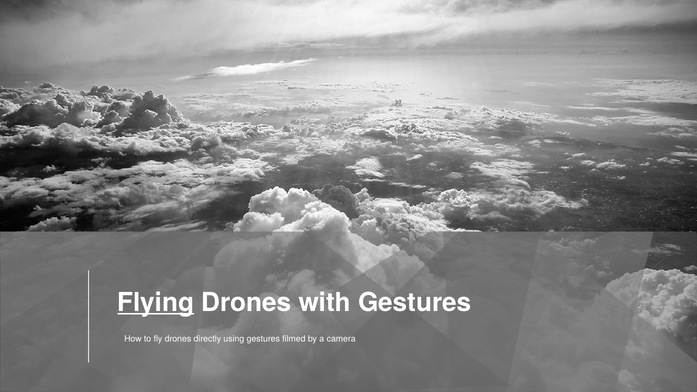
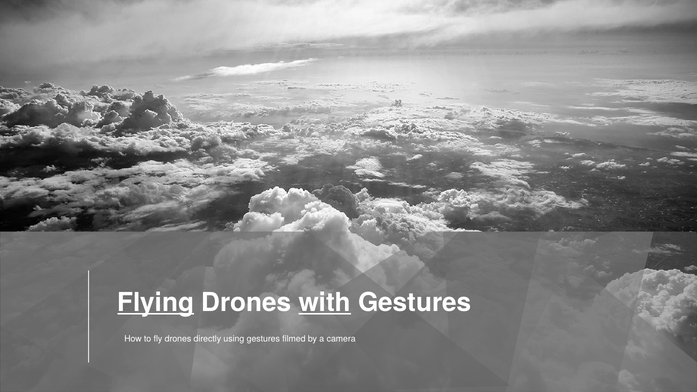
with underline: none -> present
